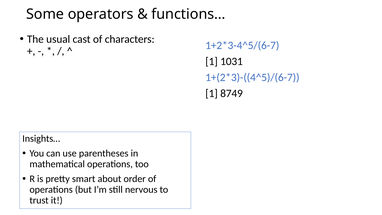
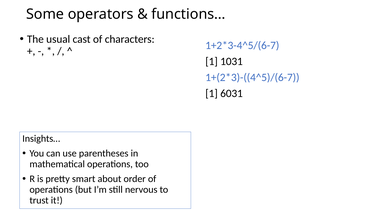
8749: 8749 -> 6031
